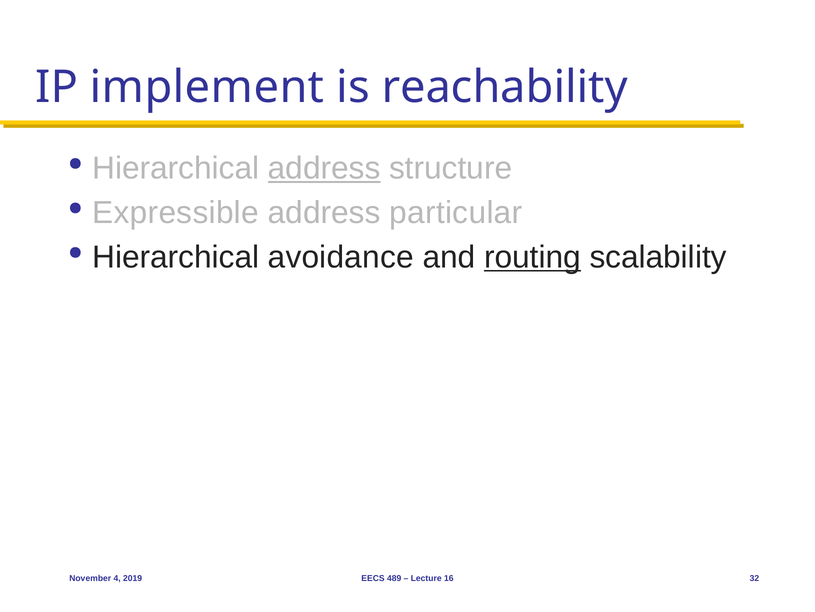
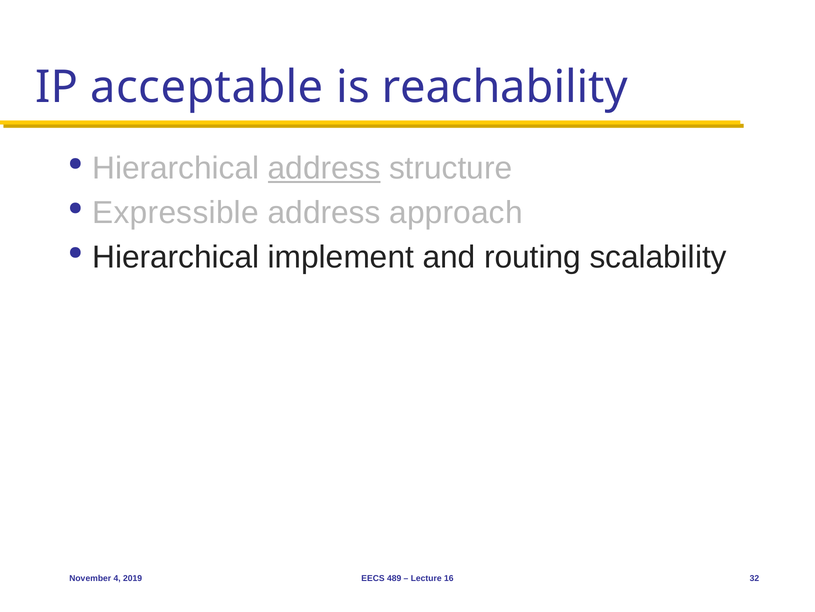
implement: implement -> acceptable
particular: particular -> approach
avoidance: avoidance -> implement
routing underline: present -> none
